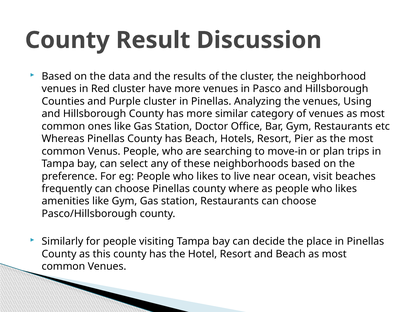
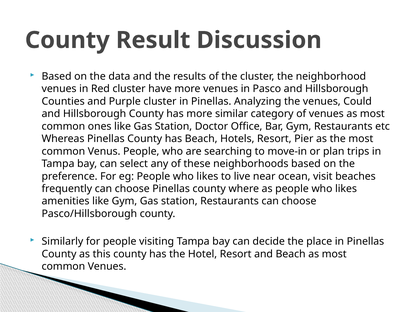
Using: Using -> Could
